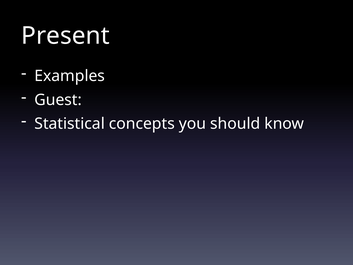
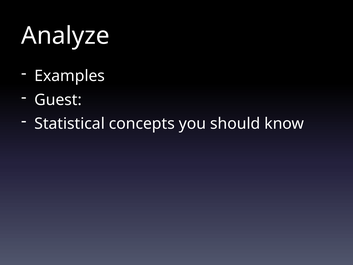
Present: Present -> Analyze
